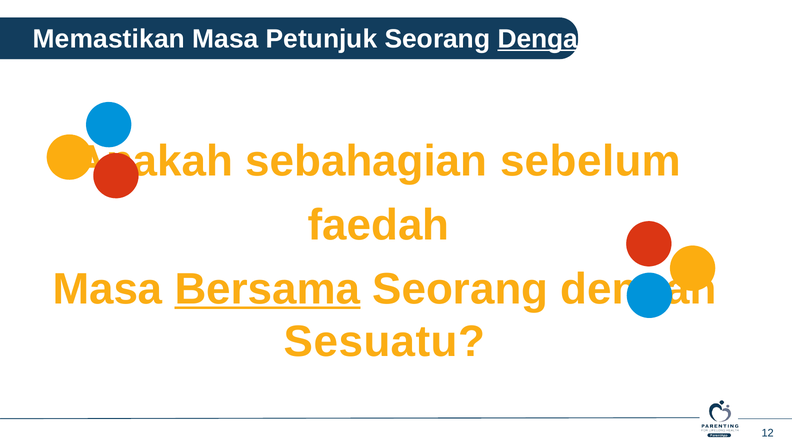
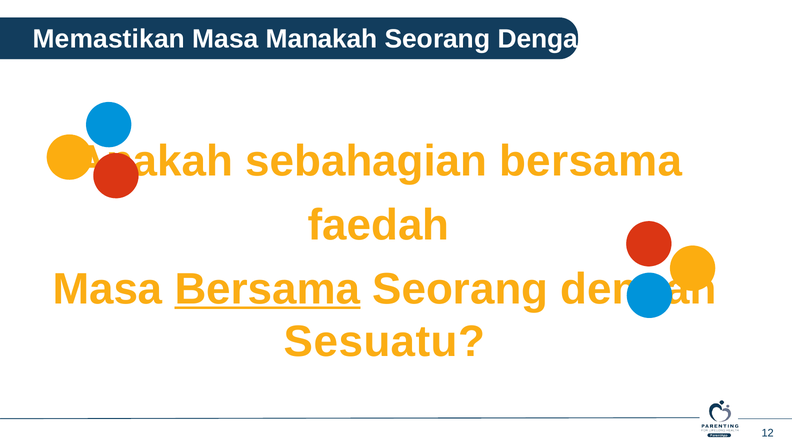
Petunjuk: Petunjuk -> Manakah
Dengan at (546, 39) underline: present -> none
sebahagian sebelum: sebelum -> bersama
